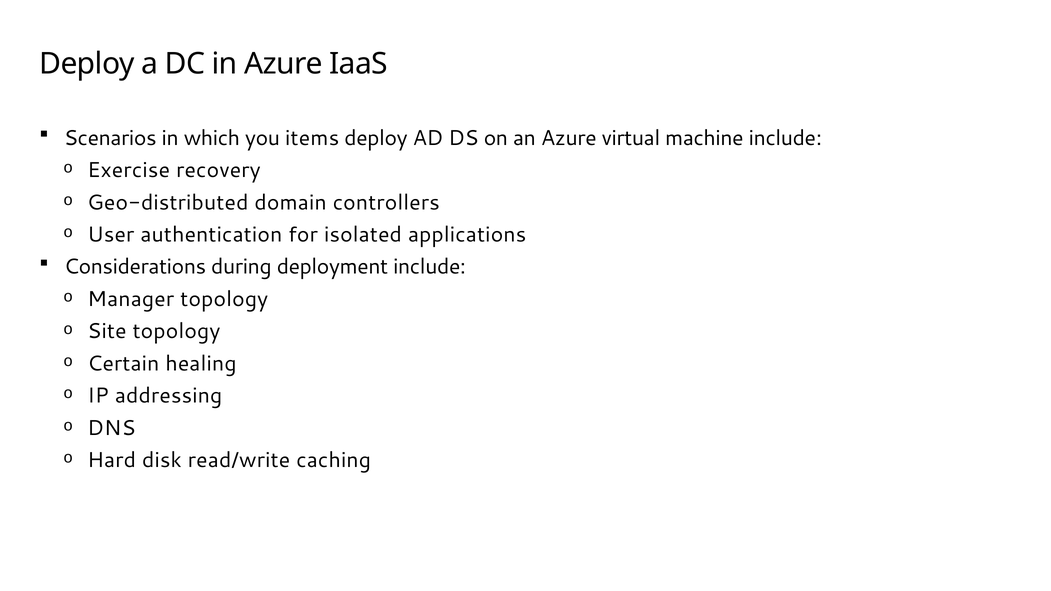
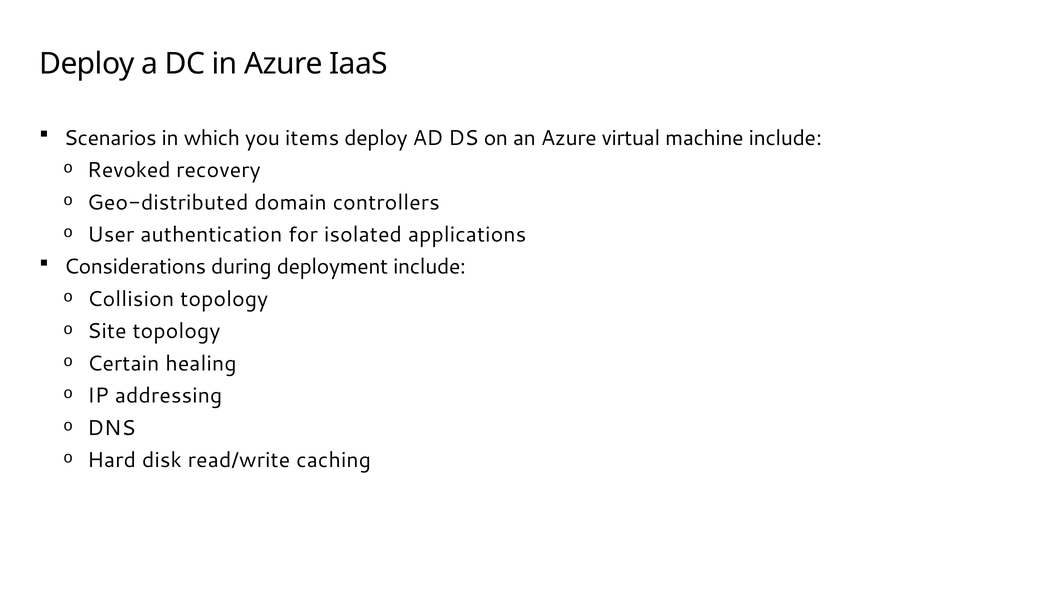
Exercise: Exercise -> Revoked
Manager: Manager -> Collision
